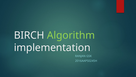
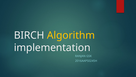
Algorithm colour: light green -> yellow
